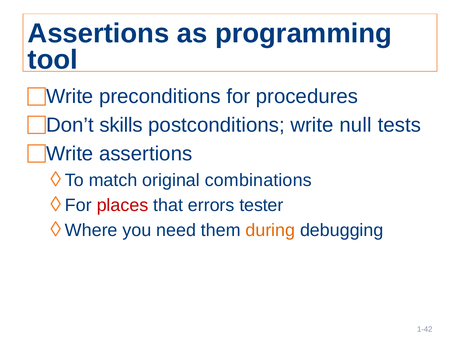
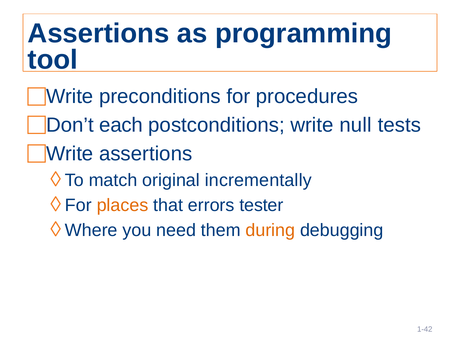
skills: skills -> each
combinations: combinations -> incrementally
places colour: red -> orange
